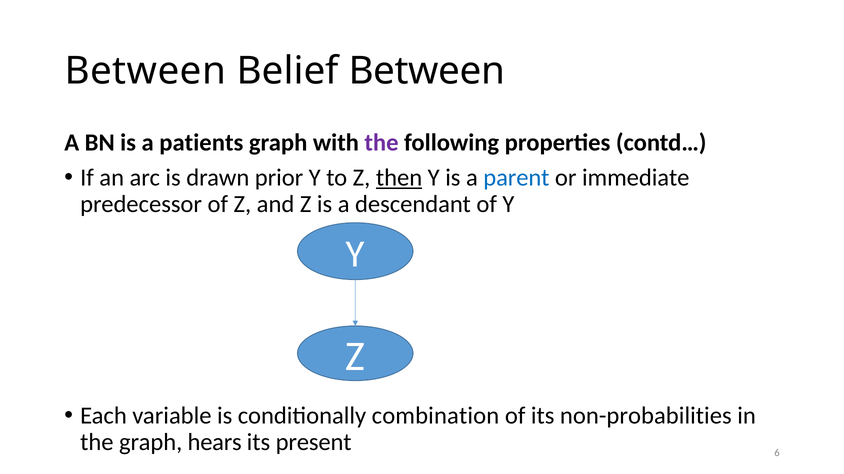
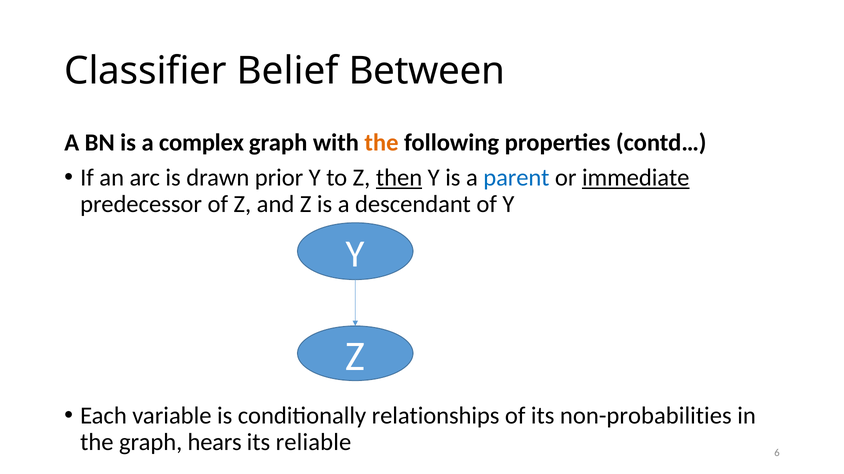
Between at (145, 71): Between -> Classifier
patients: patients -> complex
the at (382, 143) colour: purple -> orange
immediate underline: none -> present
combination: combination -> relationships
present: present -> reliable
